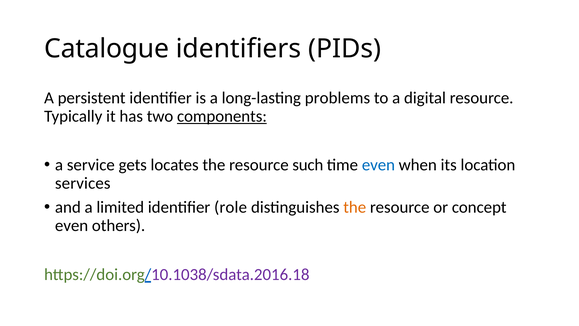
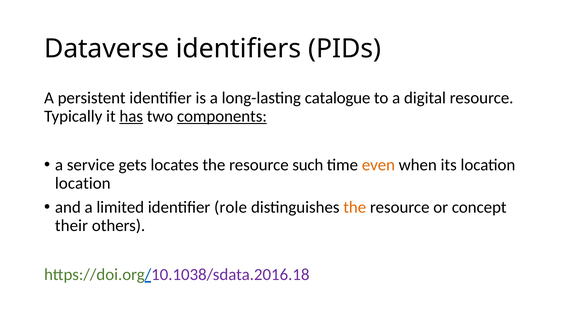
Catalogue: Catalogue -> Dataverse
problems: problems -> catalogue
has underline: none -> present
even at (378, 165) colour: blue -> orange
services at (83, 183): services -> location
even at (72, 225): even -> their
